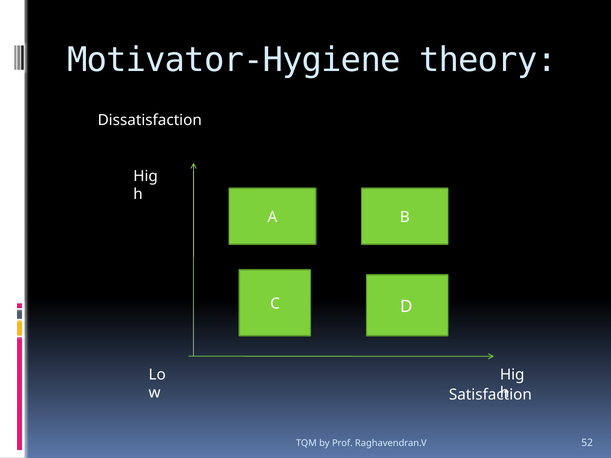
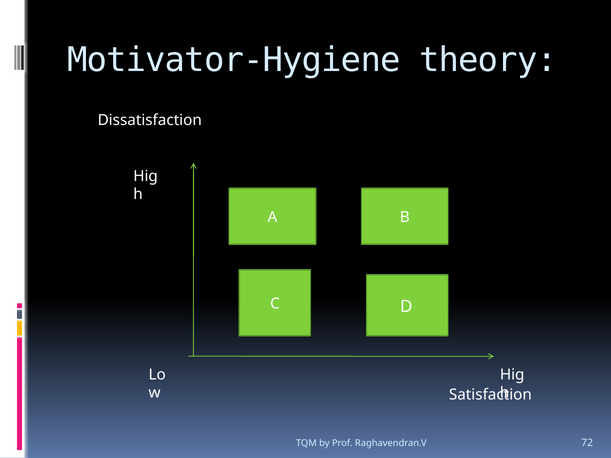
52: 52 -> 72
